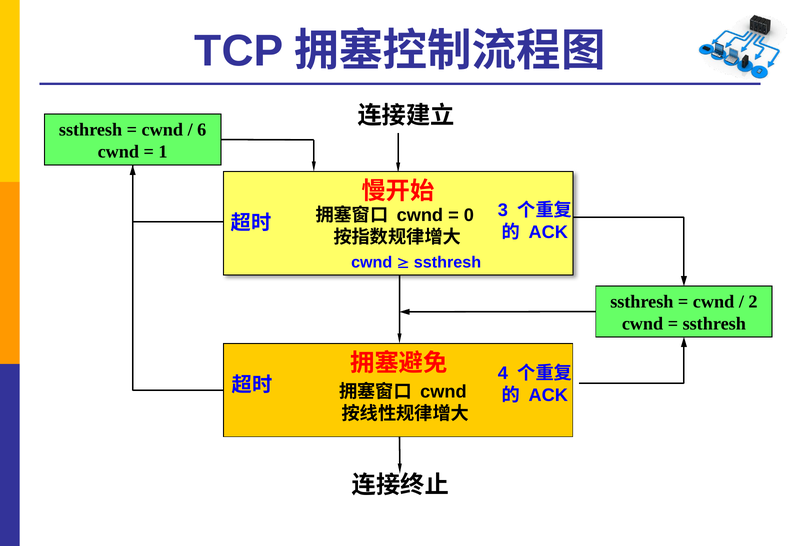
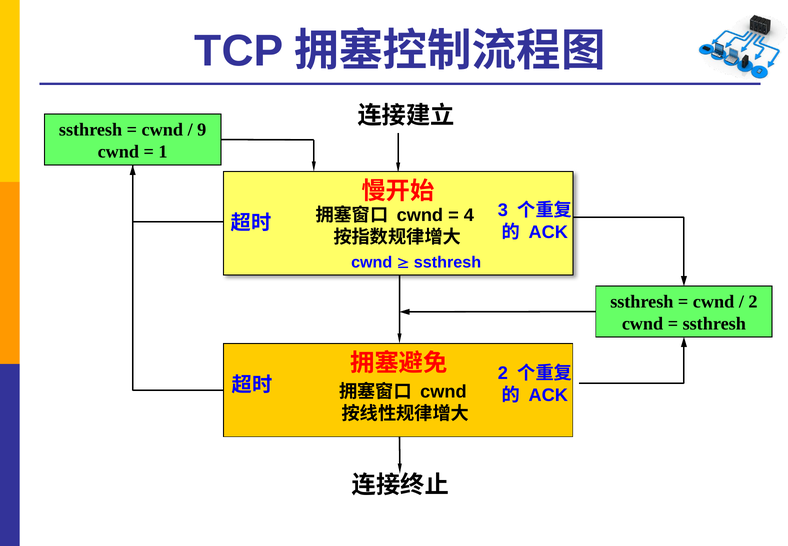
6: 6 -> 9
0: 0 -> 4
4 at (503, 373): 4 -> 2
